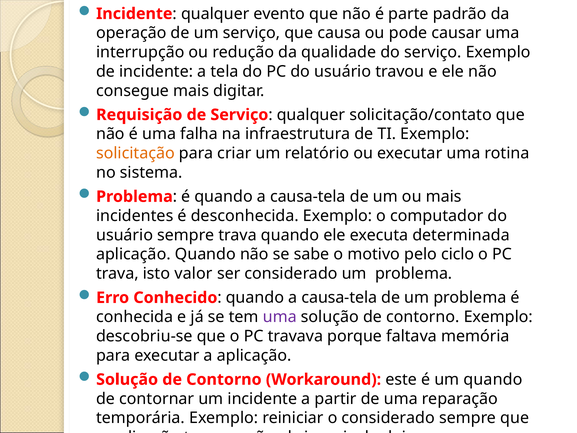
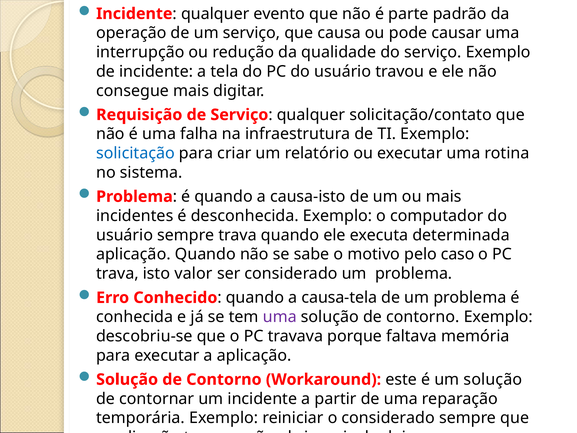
solicitação colour: orange -> blue
é quando a causa-tela: causa-tela -> causa-isto
ciclo: ciclo -> caso
um quando: quando -> solução
